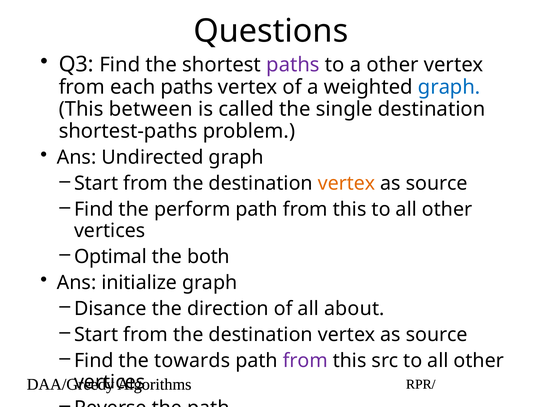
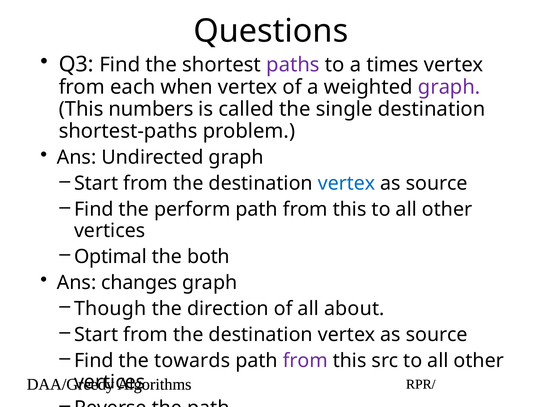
a other: other -> times
each paths: paths -> when
graph at (449, 87) colour: blue -> purple
between: between -> numbers
vertex at (347, 183) colour: orange -> blue
initialize: initialize -> changes
Disance: Disance -> Though
